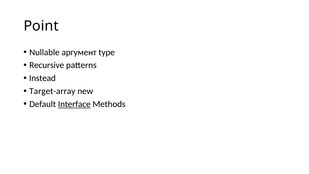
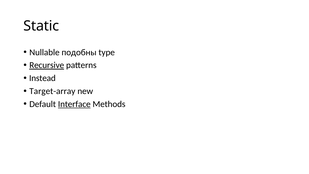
Point: Point -> Static
аргумент: аргумент -> подобны
Recursive underline: none -> present
